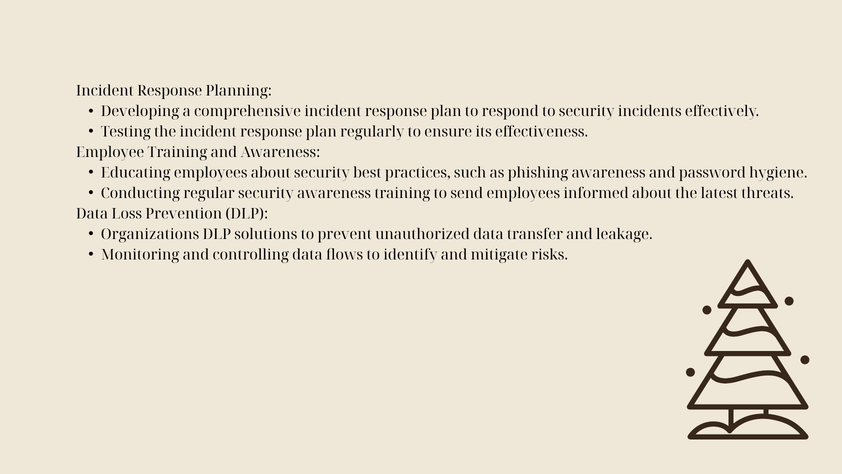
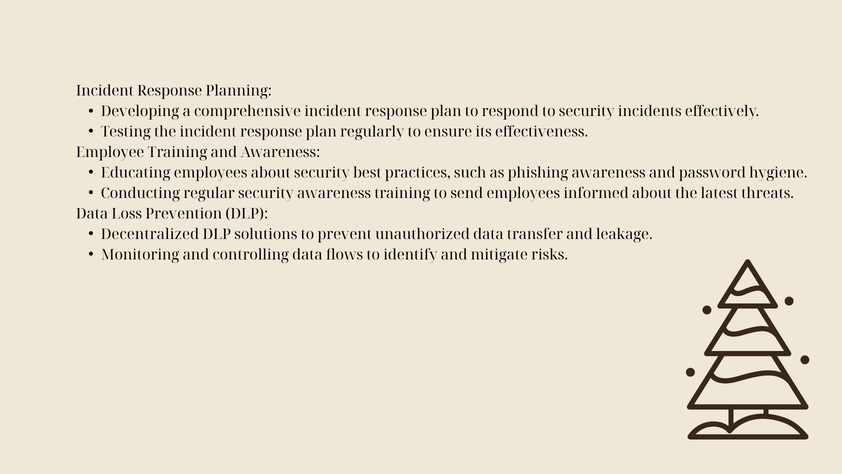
Organizations: Organizations -> Decentralized
